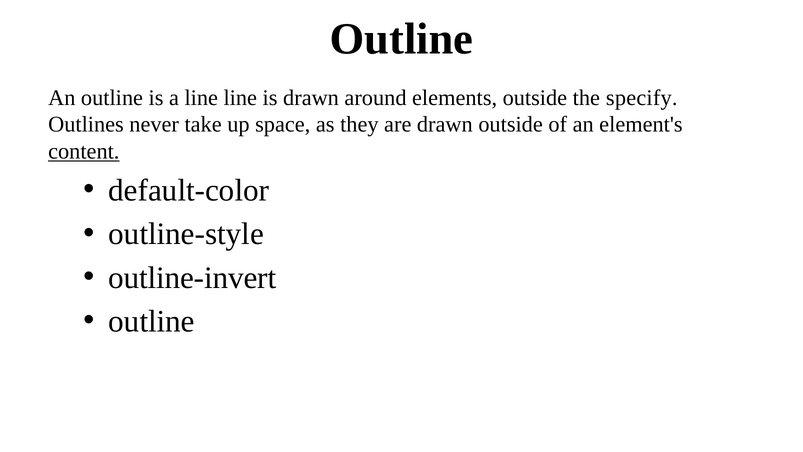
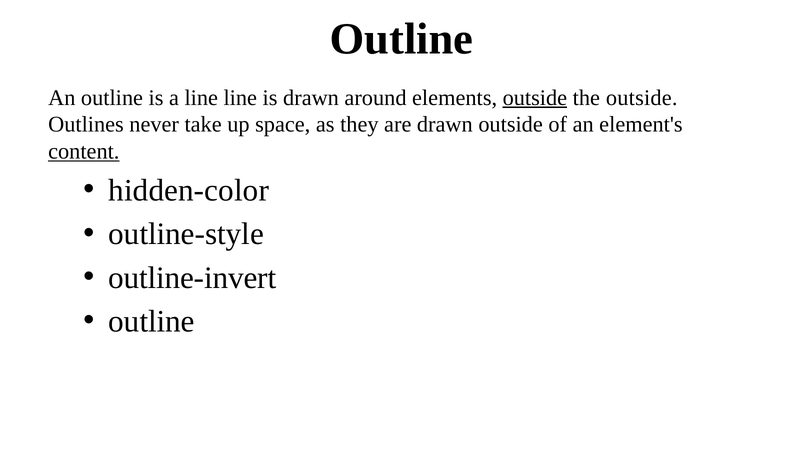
outside at (535, 98) underline: none -> present
the specify: specify -> outside
default-color: default-color -> hidden-color
